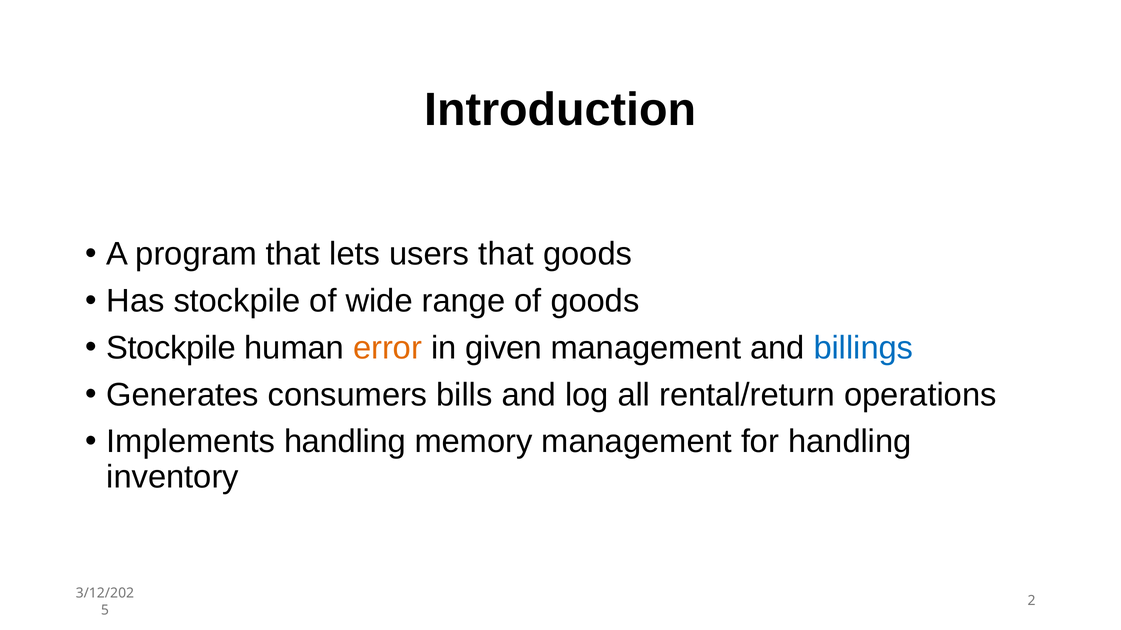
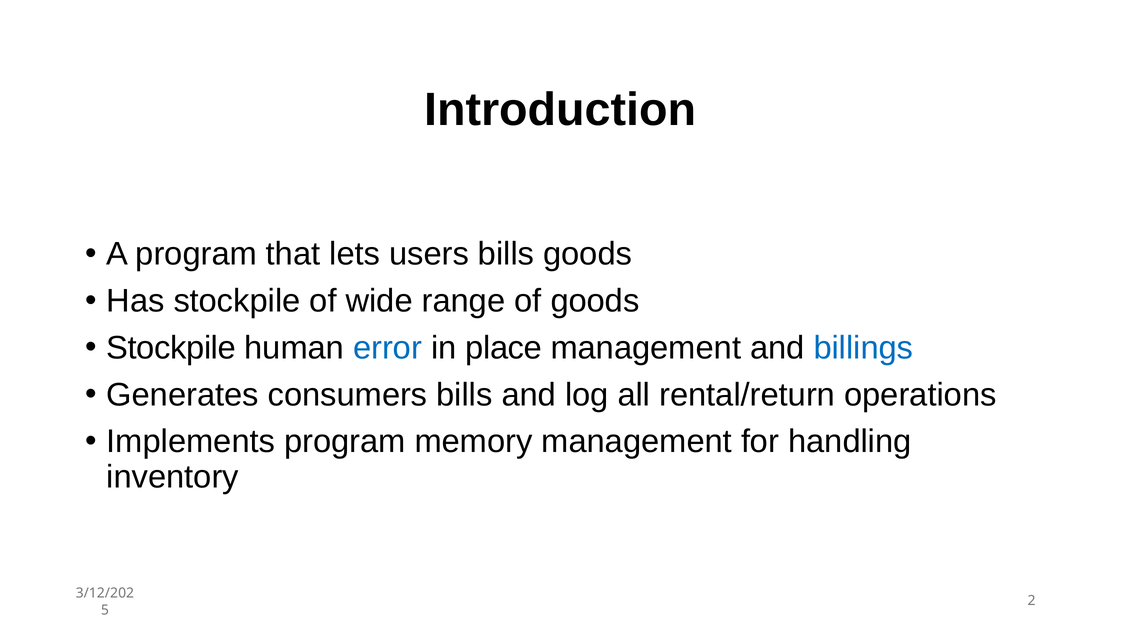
users that: that -> bills
error colour: orange -> blue
given: given -> place
Implements handling: handling -> program
